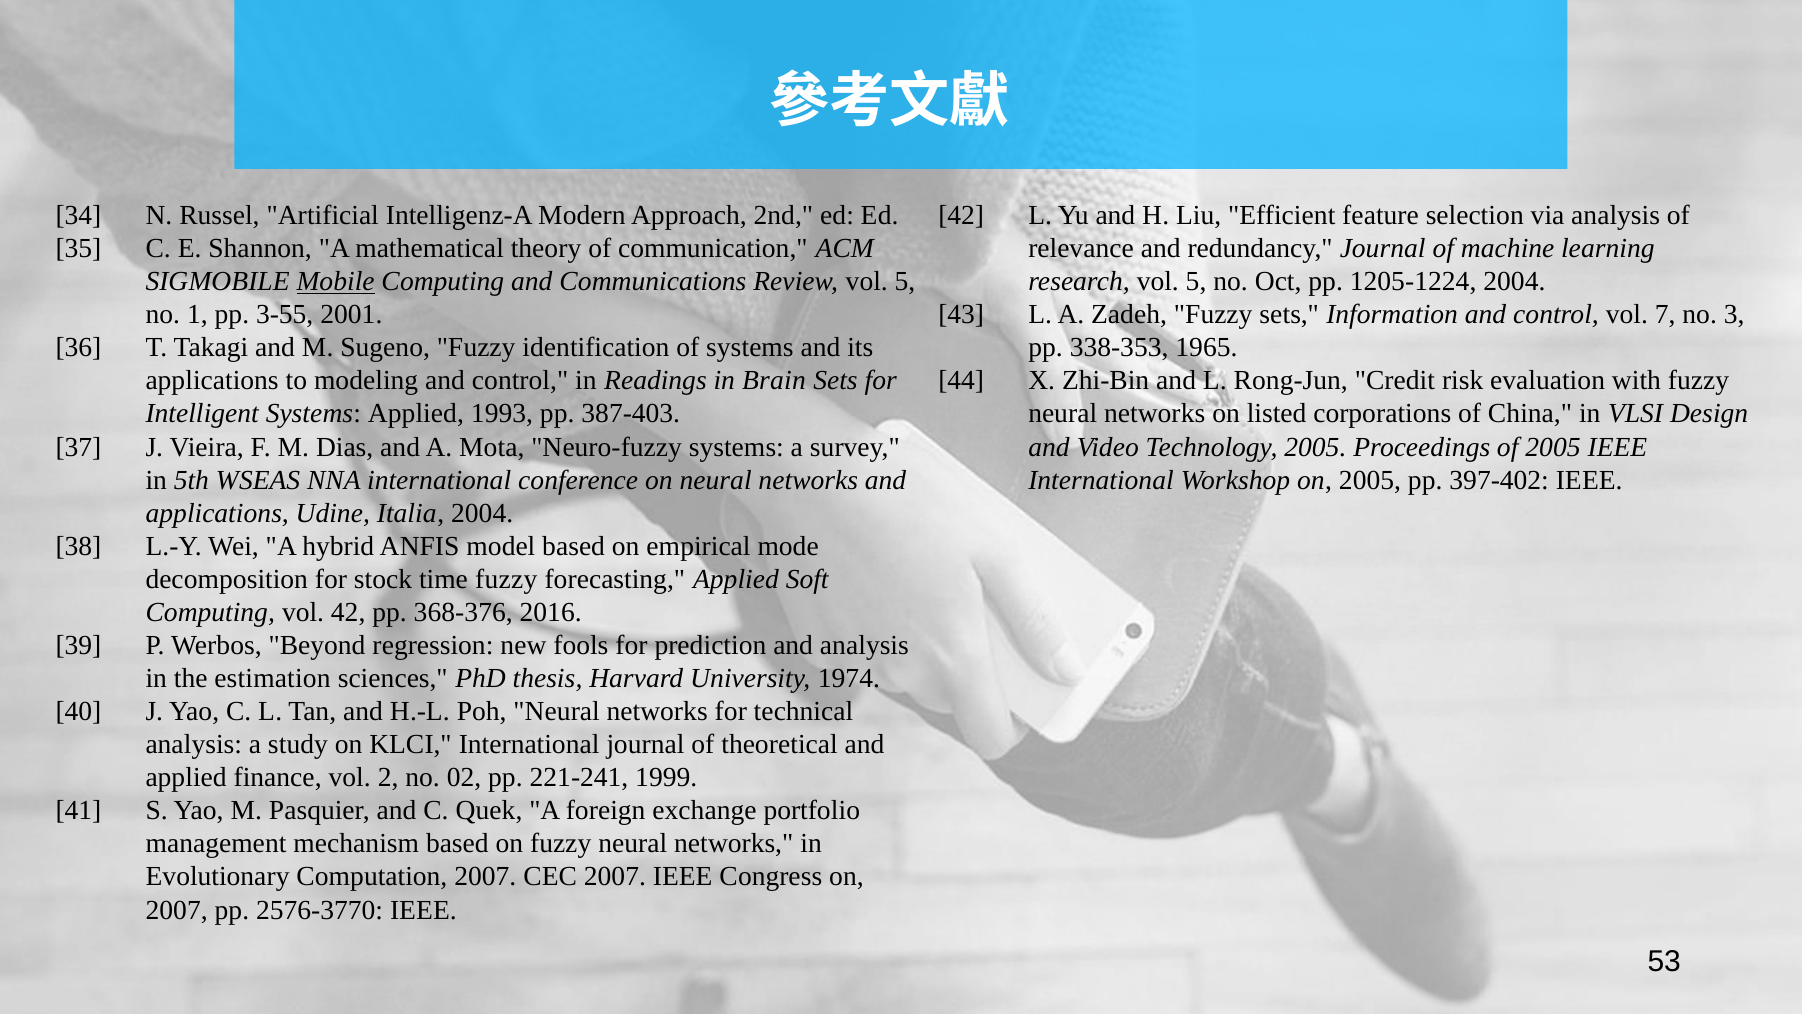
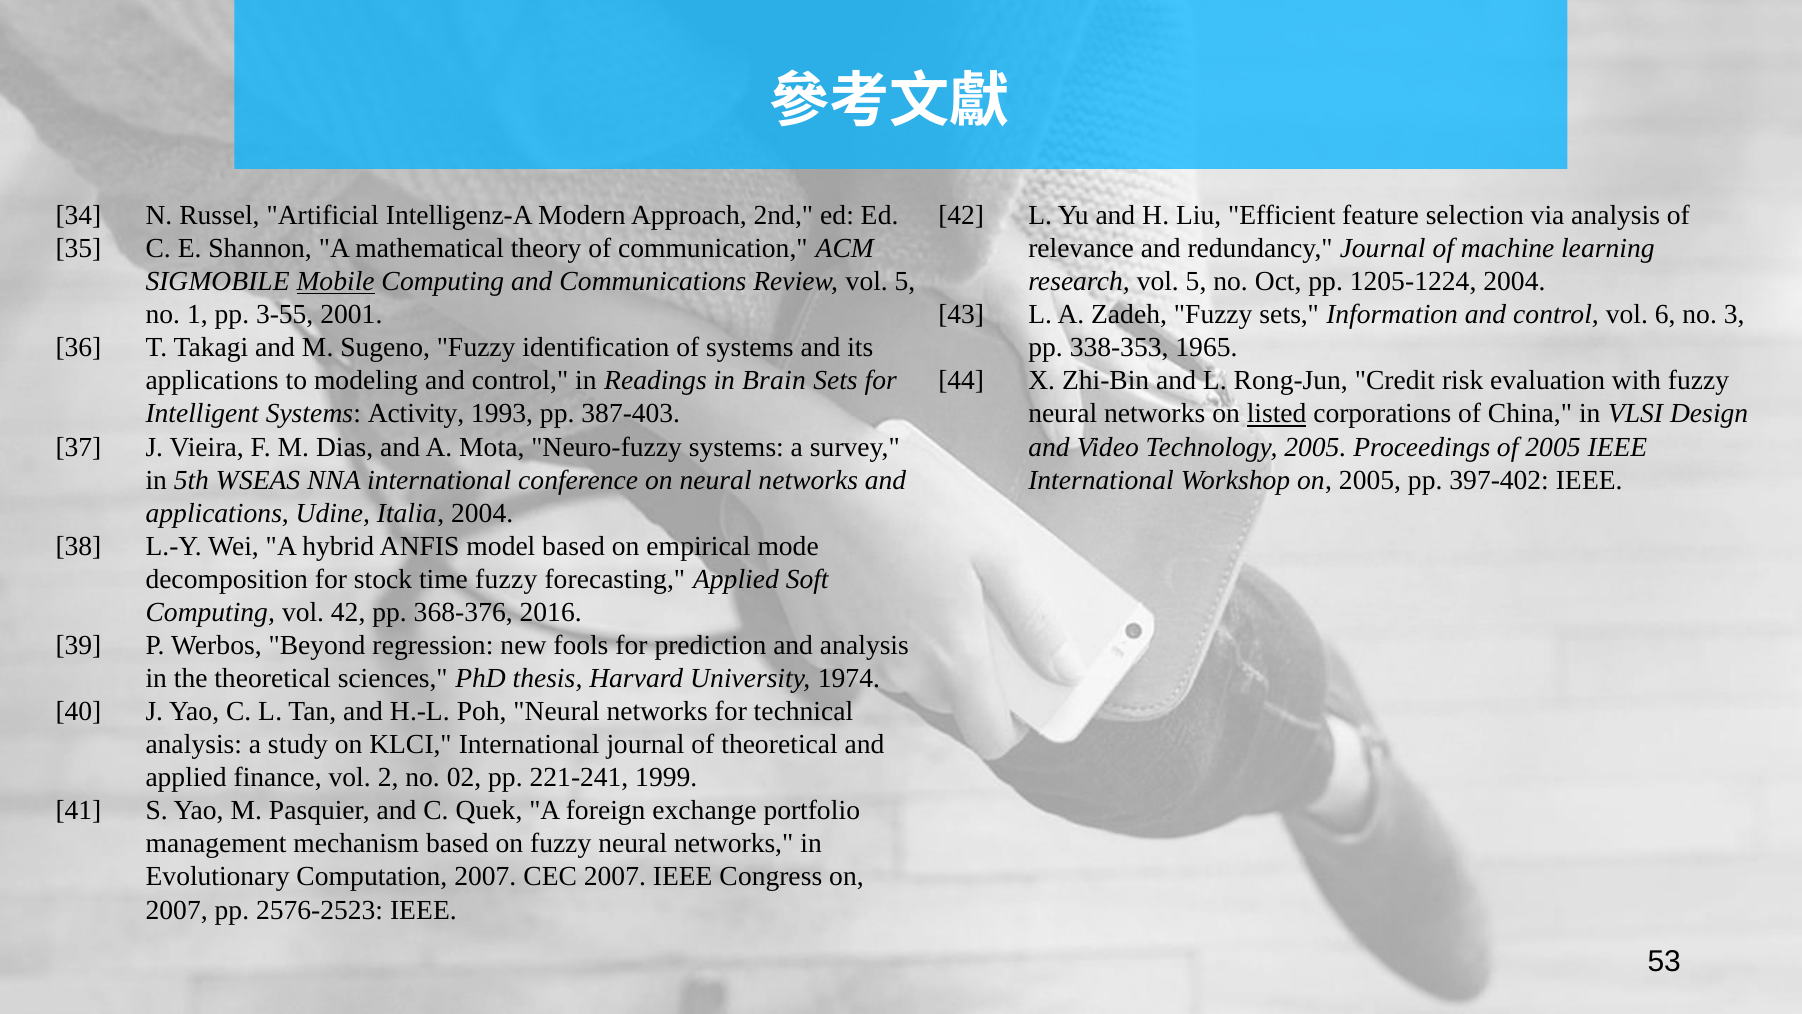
7: 7 -> 6
Systems Applied: Applied -> Activity
listed underline: none -> present
the estimation: estimation -> theoretical
2576-3770: 2576-3770 -> 2576-2523
